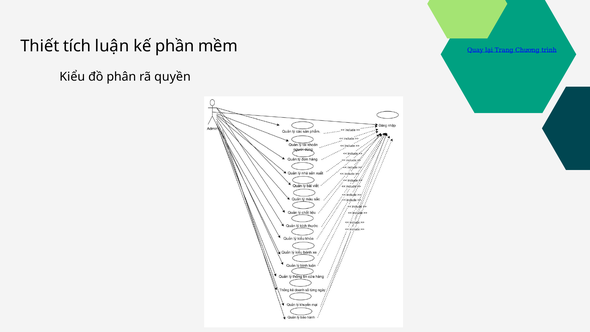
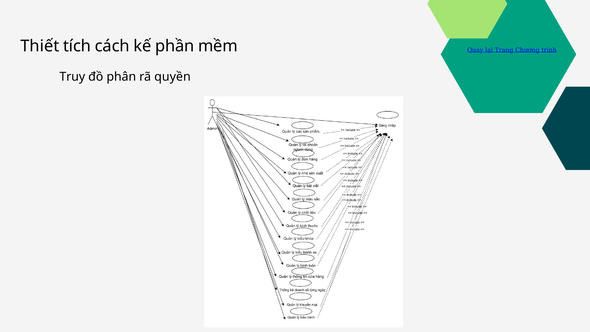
luận: luận -> cách
Kiểu: Kiểu -> Truy
